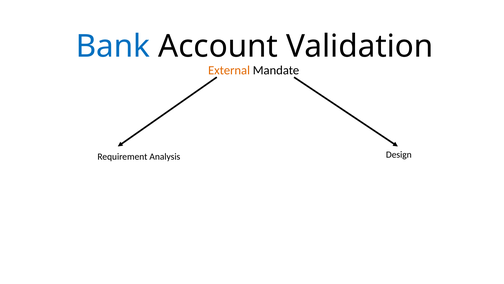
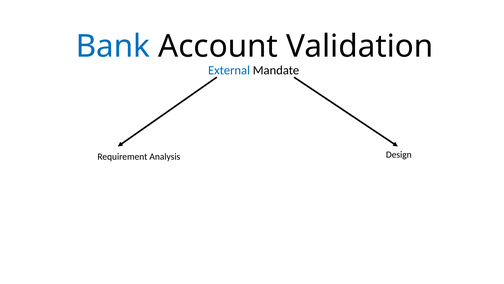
External colour: orange -> blue
